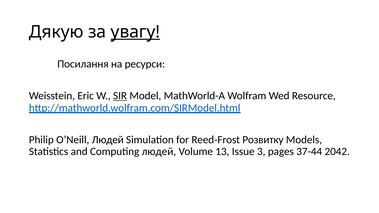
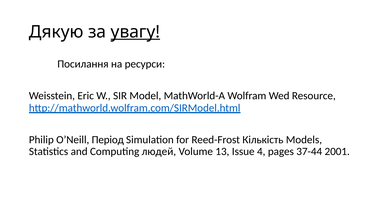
SIR underline: present -> none
O’Neill Людей: Людей -> Період
Розвитку: Розвитку -> Кількість
3: 3 -> 4
2042: 2042 -> 2001
